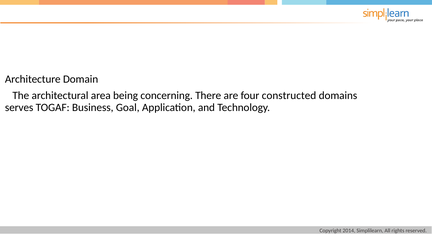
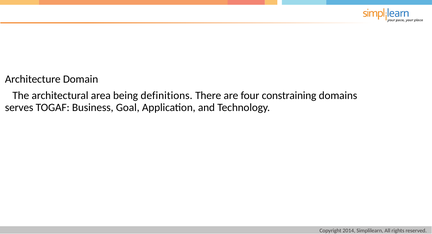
concerning: concerning -> definitions
constructed: constructed -> constraining
